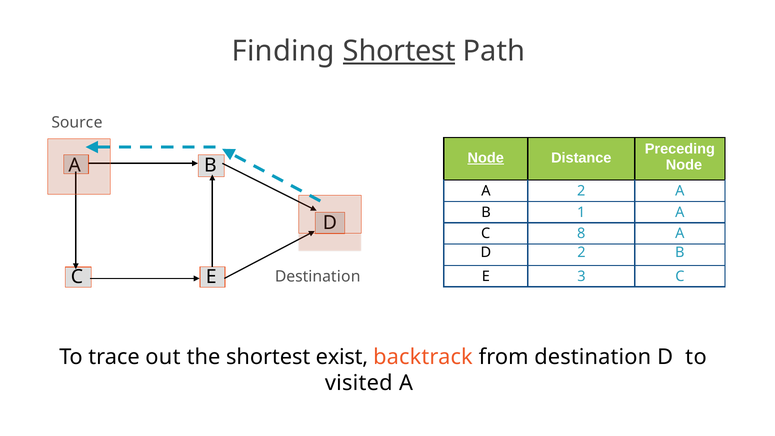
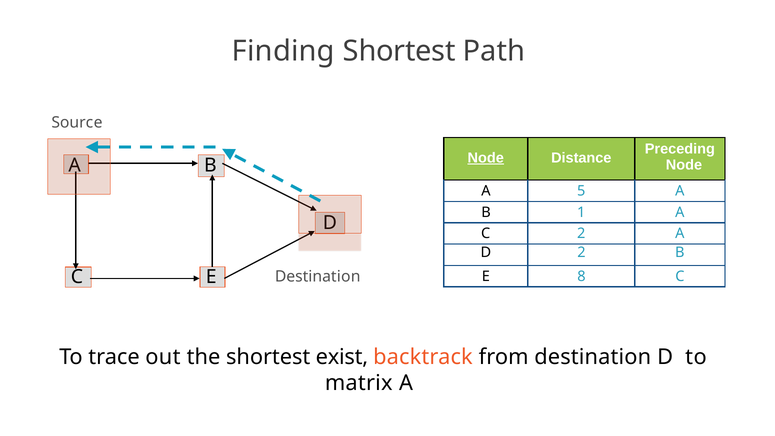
Shortest at (399, 51) underline: present -> none
A 2: 2 -> 5
C 8: 8 -> 2
3: 3 -> 8
visited: visited -> matrix
